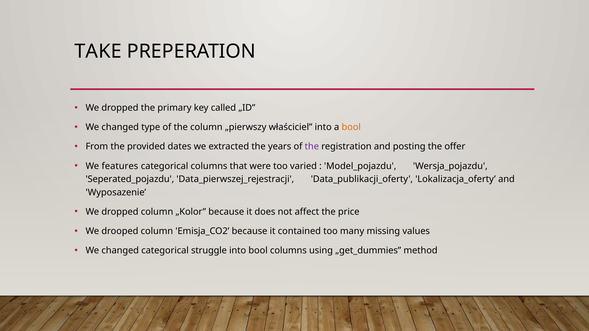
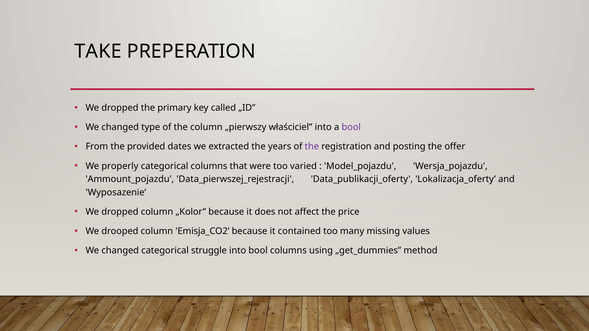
bool at (351, 127) colour: orange -> purple
features: features -> properly
Seperated_pojazdu: Seperated_pojazdu -> Ammount_pojazdu
